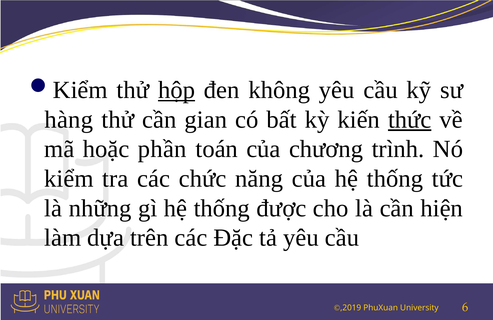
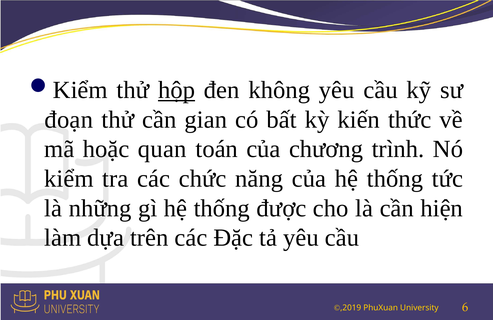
hàng: hàng -> đoạn
thức underline: present -> none
phần: phần -> quan
